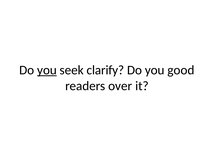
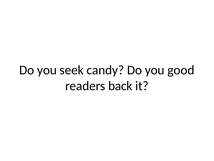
you at (47, 70) underline: present -> none
clarify: clarify -> candy
over: over -> back
